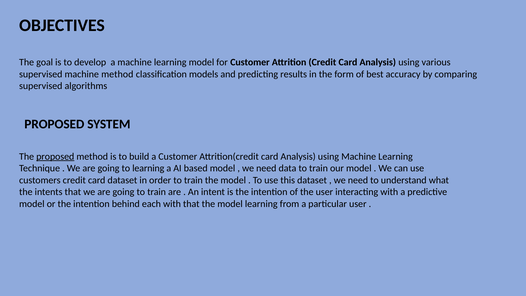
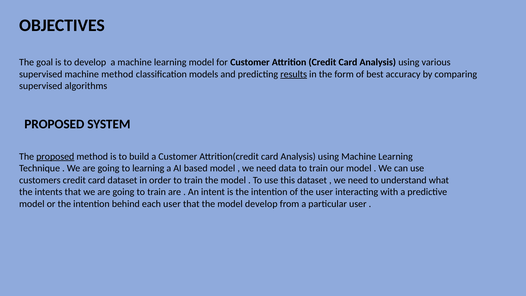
results underline: none -> present
each with: with -> user
model learning: learning -> develop
